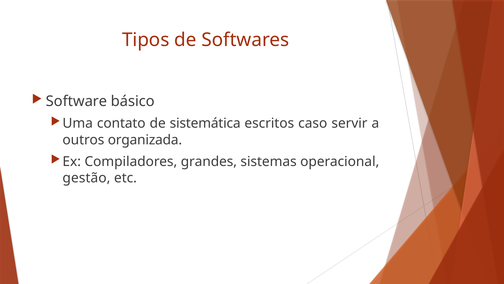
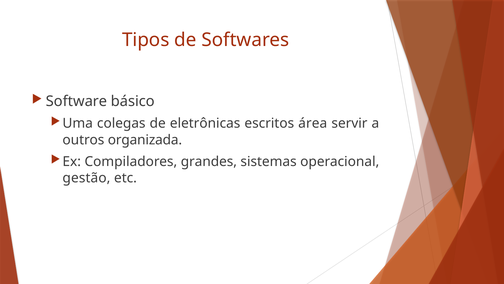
contato: contato -> colegas
sistemática: sistemática -> eletrônicas
caso: caso -> área
